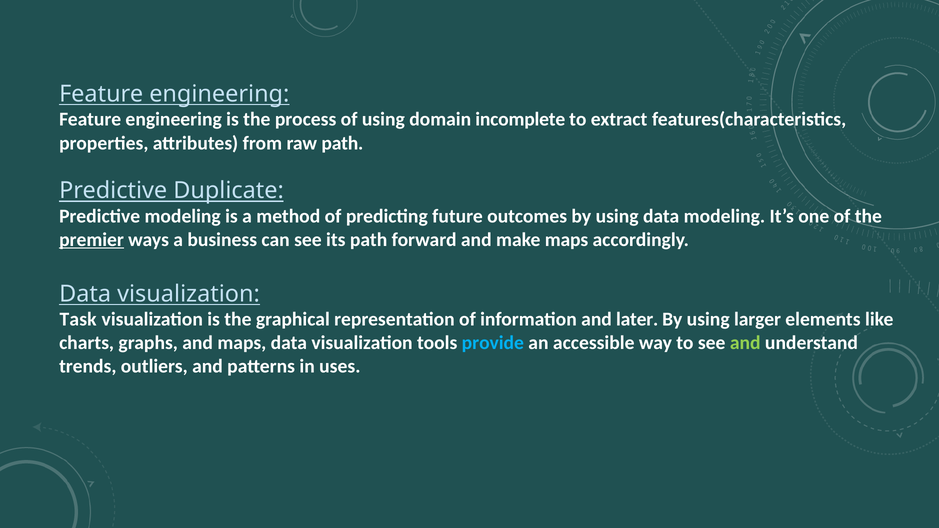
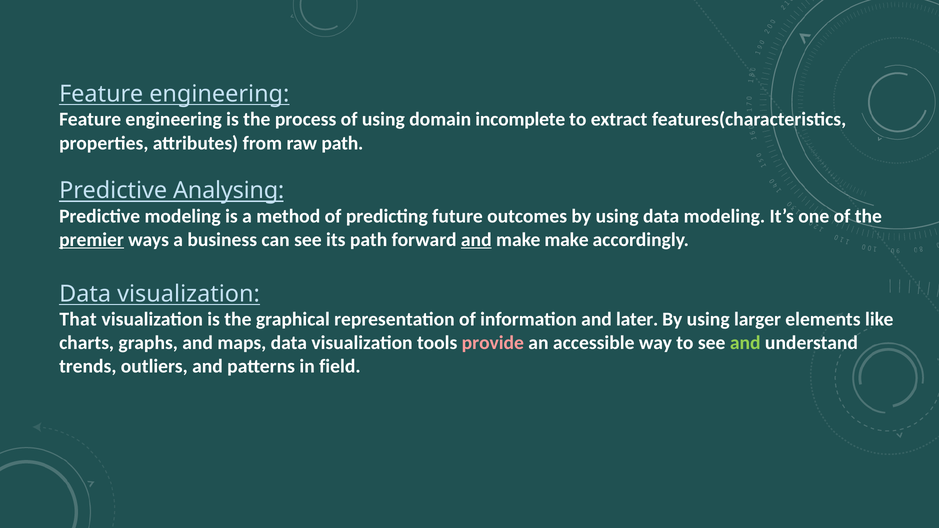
Duplicate: Duplicate -> Analysing
and at (476, 240) underline: none -> present
make maps: maps -> make
Task: Task -> That
provide colour: light blue -> pink
uses: uses -> field
